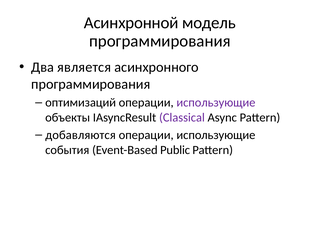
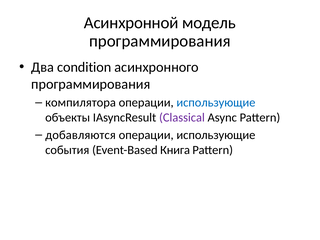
является: является -> condition
оптимизаций: оптимизаций -> компилятора
использующие at (216, 103) colour: purple -> blue
Public: Public -> Книга
